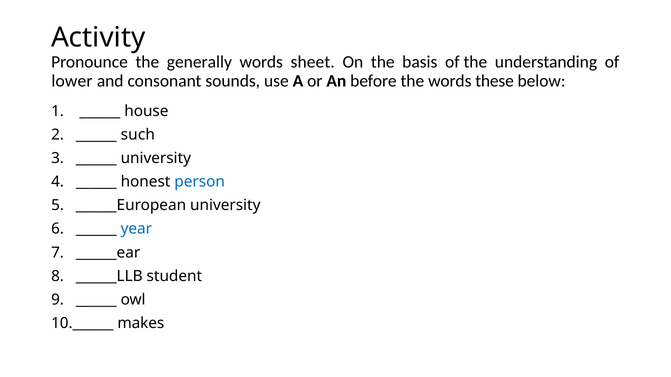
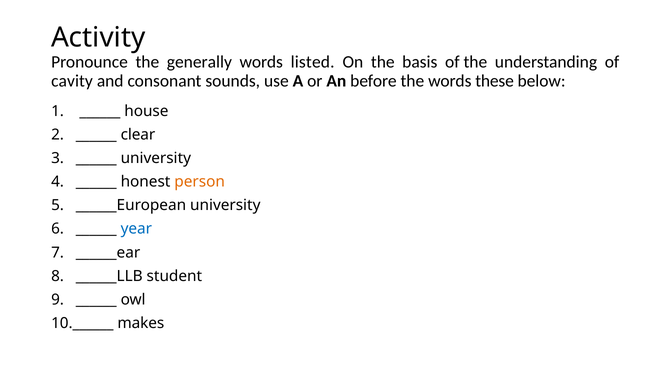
sheet: sheet -> listed
lower: lower -> cavity
such: such -> clear
person colour: blue -> orange
